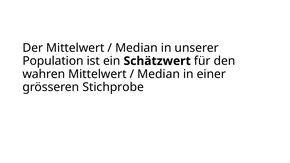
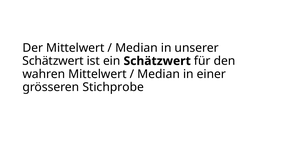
Population at (53, 61): Population -> Schätzwert
